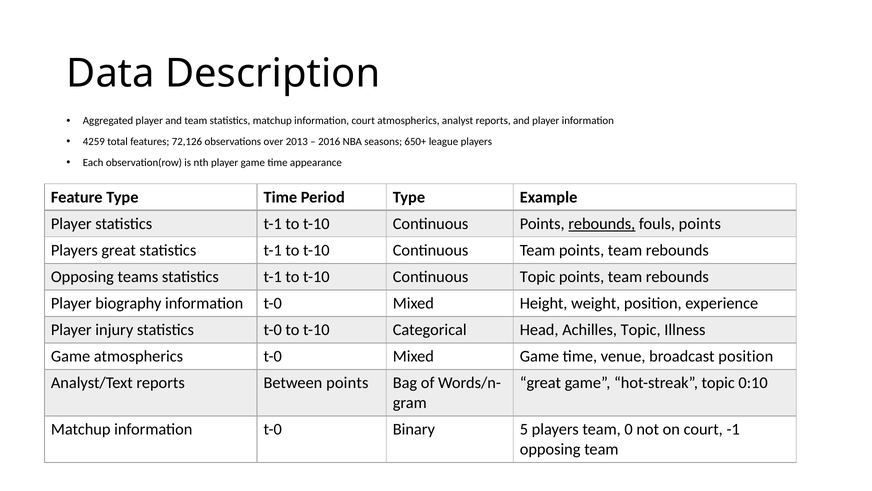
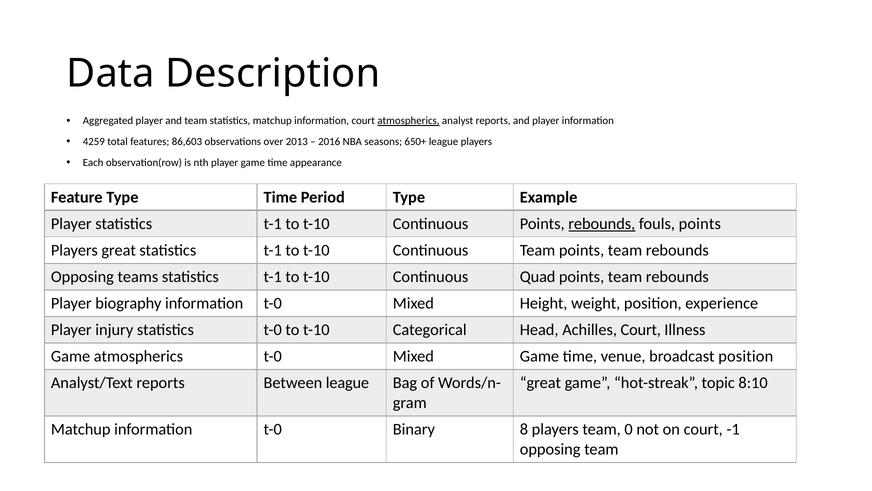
atmospherics at (408, 121) underline: none -> present
72,126: 72,126 -> 86,603
Continuous Topic: Topic -> Quad
Achilles Topic: Topic -> Court
Between points: points -> league
0:10: 0:10 -> 8:10
5: 5 -> 8
